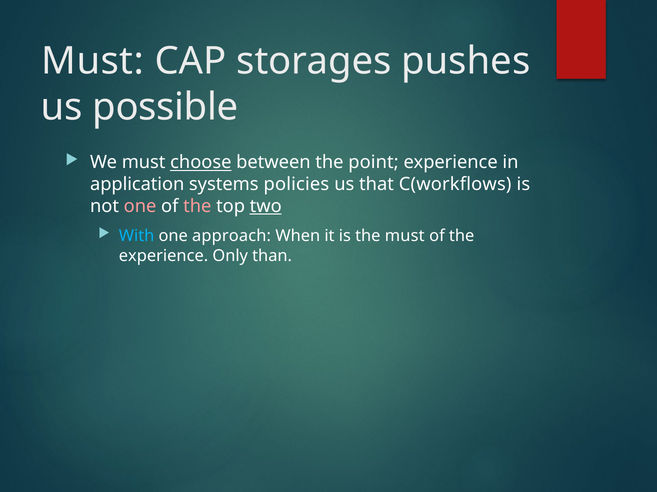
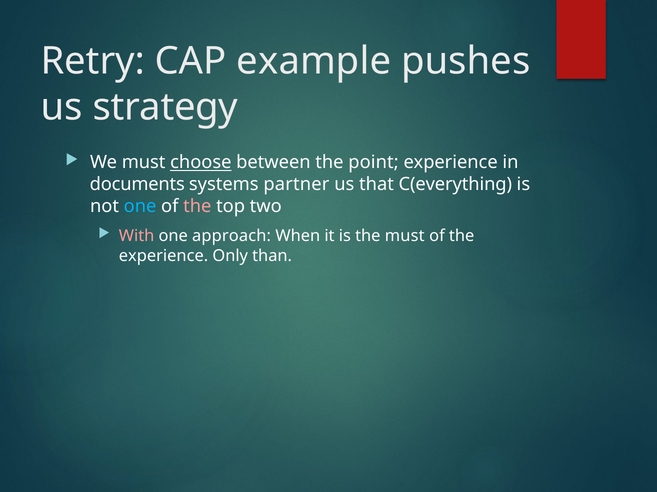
Must at (93, 61): Must -> Retry
storages: storages -> example
possible: possible -> strategy
application: application -> documents
policies: policies -> partner
C(workflows: C(workflows -> C(everything
one at (140, 207) colour: pink -> light blue
two underline: present -> none
With colour: light blue -> pink
